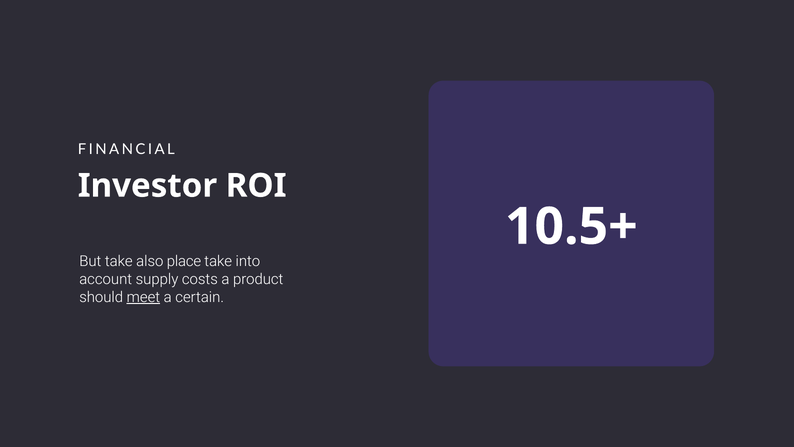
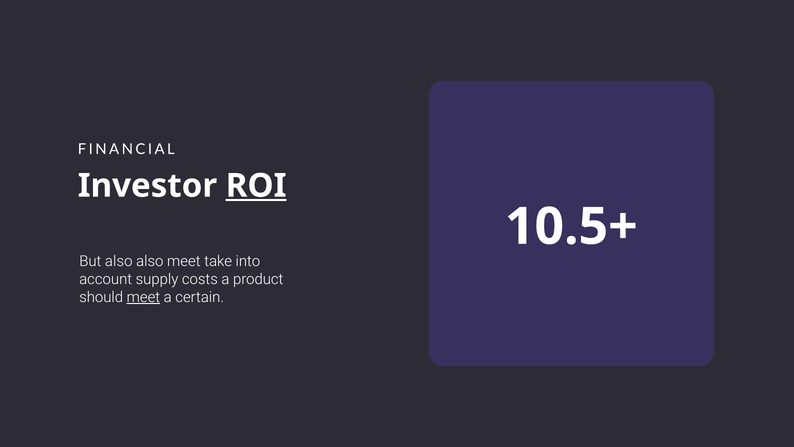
ROI underline: none -> present
But take: take -> also
also place: place -> meet
